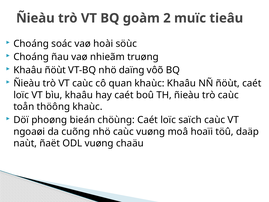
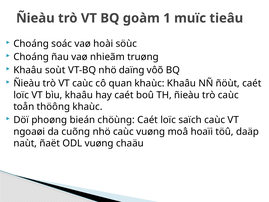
2: 2 -> 1
Khaâu ñöùt: ñöùt -> soùt
